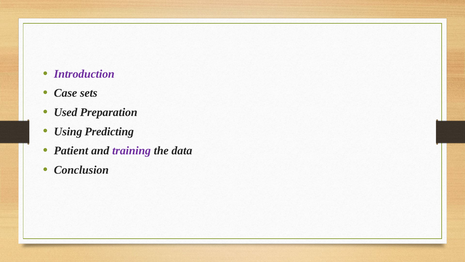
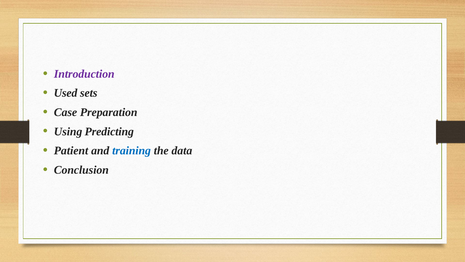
Case: Case -> Used
Used: Used -> Case
training colour: purple -> blue
